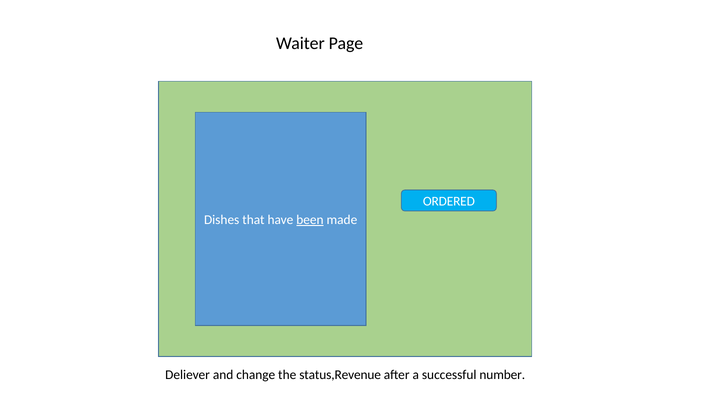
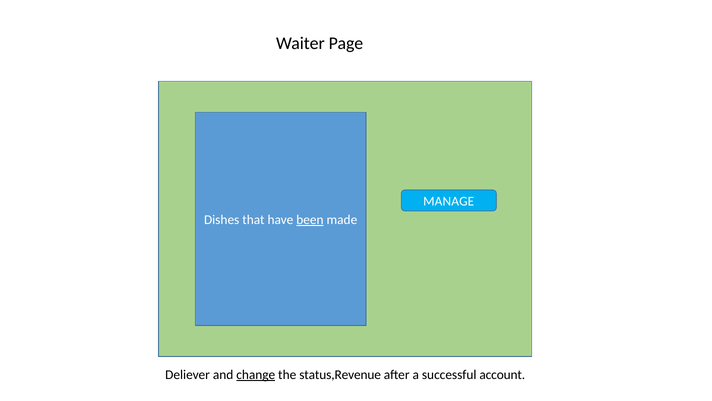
ORDERED: ORDERED -> MANAGE
change underline: none -> present
number: number -> account
